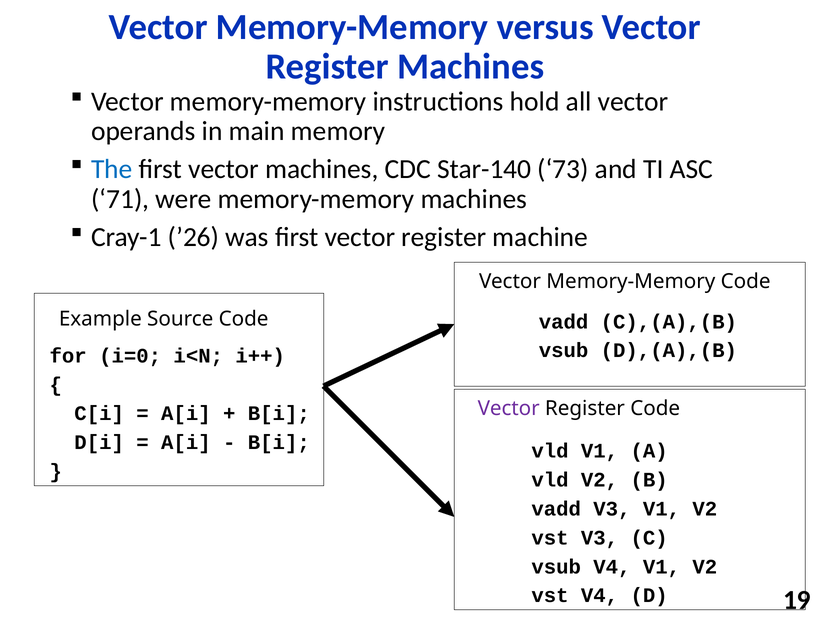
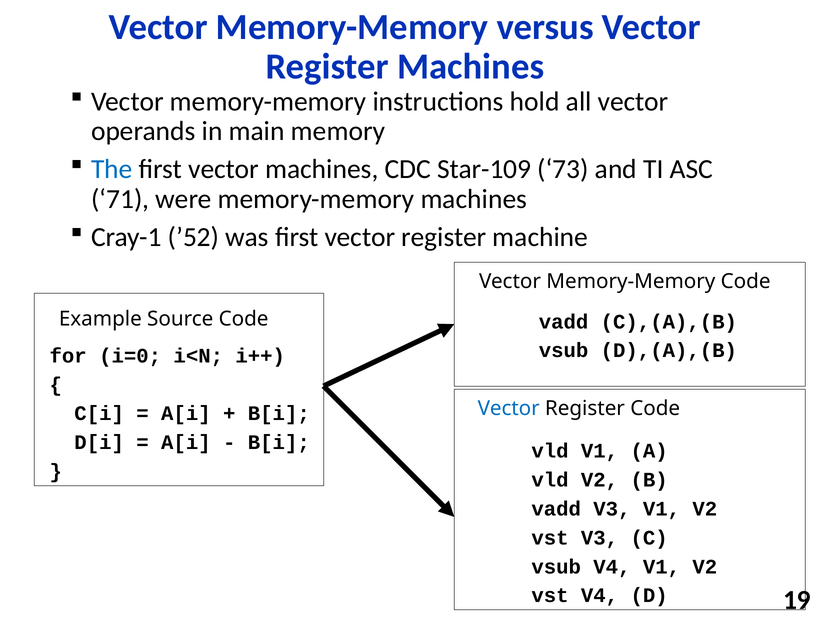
Star-140: Star-140 -> Star-109
’26: ’26 -> ’52
Vector at (509, 408) colour: purple -> blue
